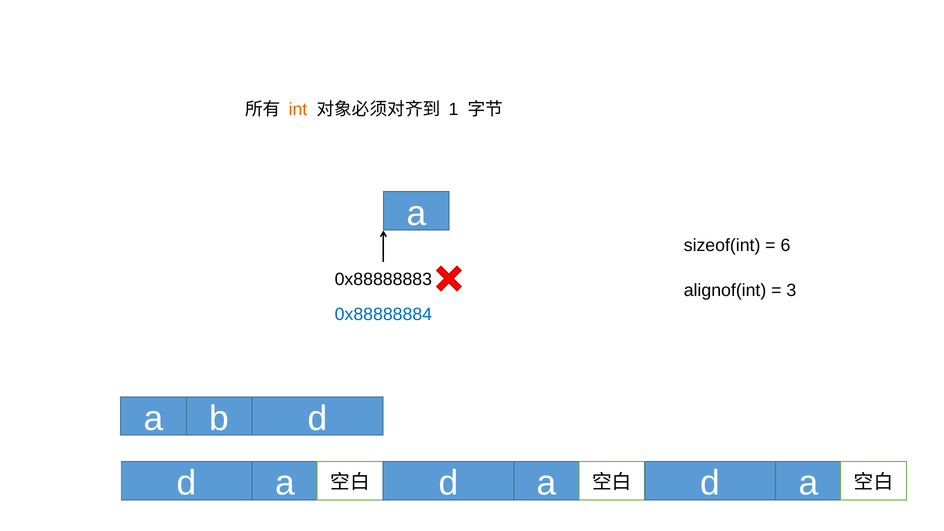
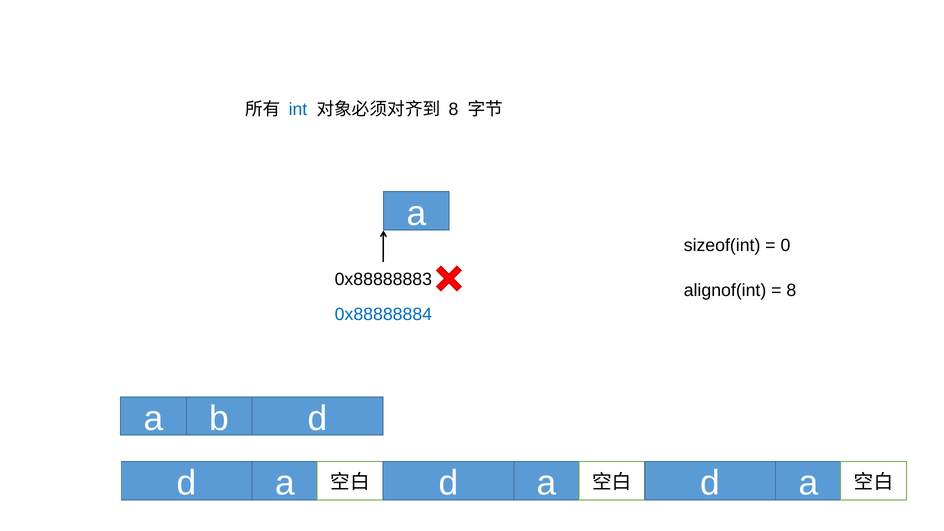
int colour: orange -> blue
1 at (453, 109): 1 -> 8
6: 6 -> 0
3 at (791, 291): 3 -> 8
